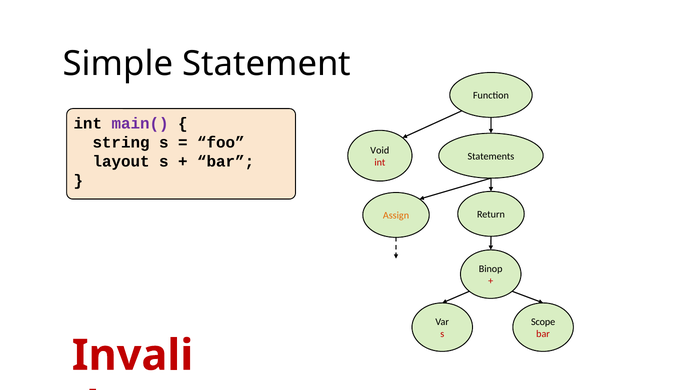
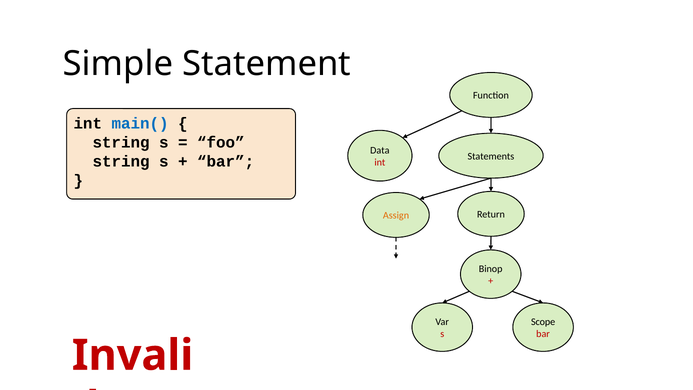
main( colour: purple -> blue
Void: Void -> Data
layout at (121, 162): layout -> string
